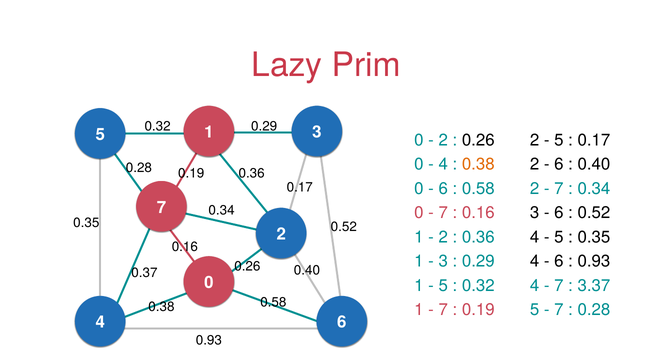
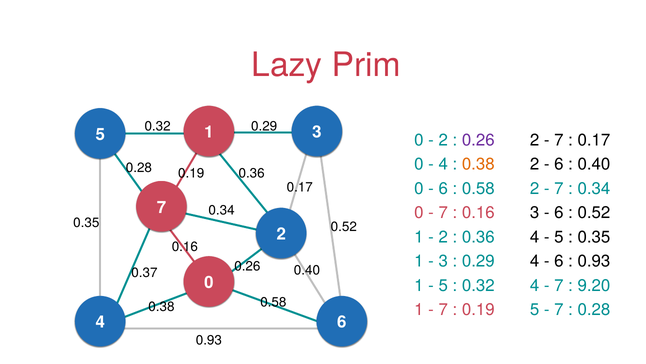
0.26 at (478, 140) colour: black -> purple
5 at (559, 140): 5 -> 7
3.37: 3.37 -> 9.20
